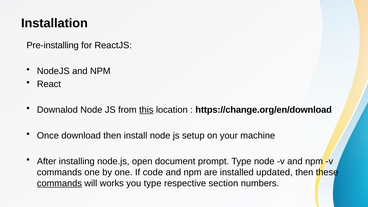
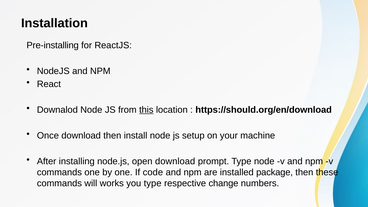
https://change.org/en/download: https://change.org/en/download -> https://should.org/en/download
open document: document -> download
updated: updated -> package
commands at (59, 183) underline: present -> none
section: section -> change
